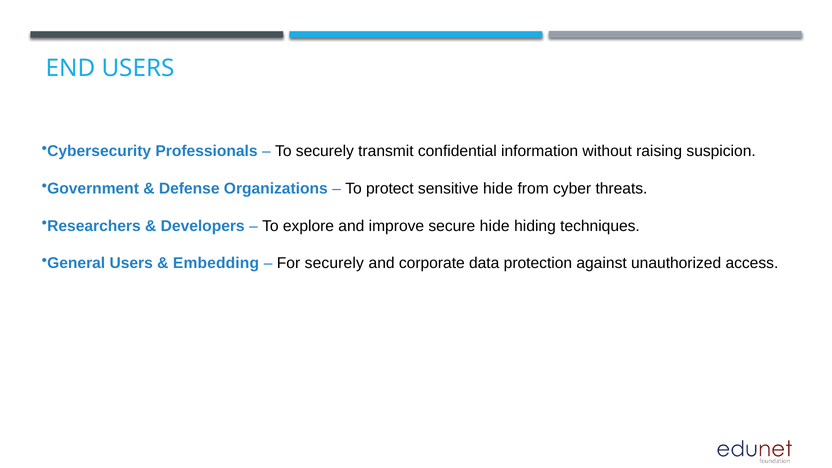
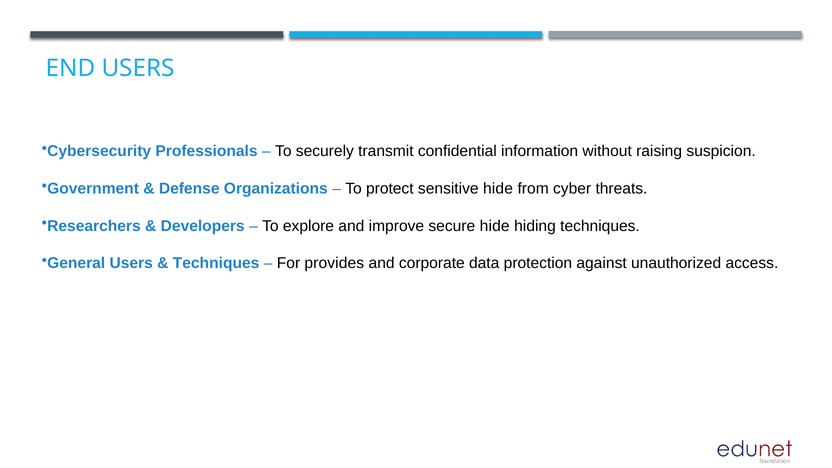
Embedding at (216, 263): Embedding -> Techniques
For securely: securely -> provides
